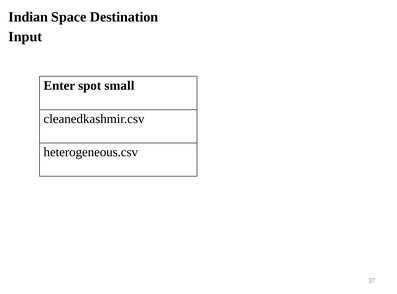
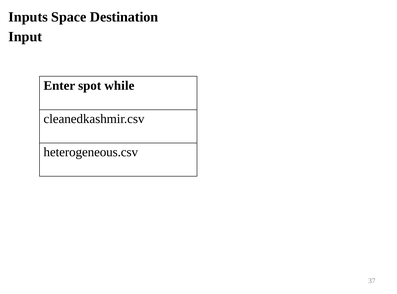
Indian: Indian -> Inputs
small: small -> while
